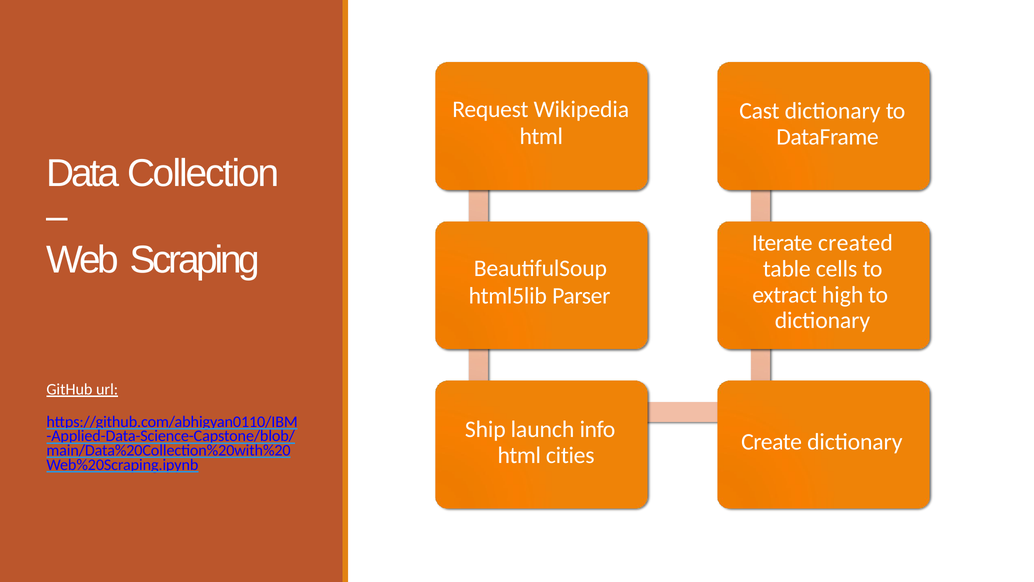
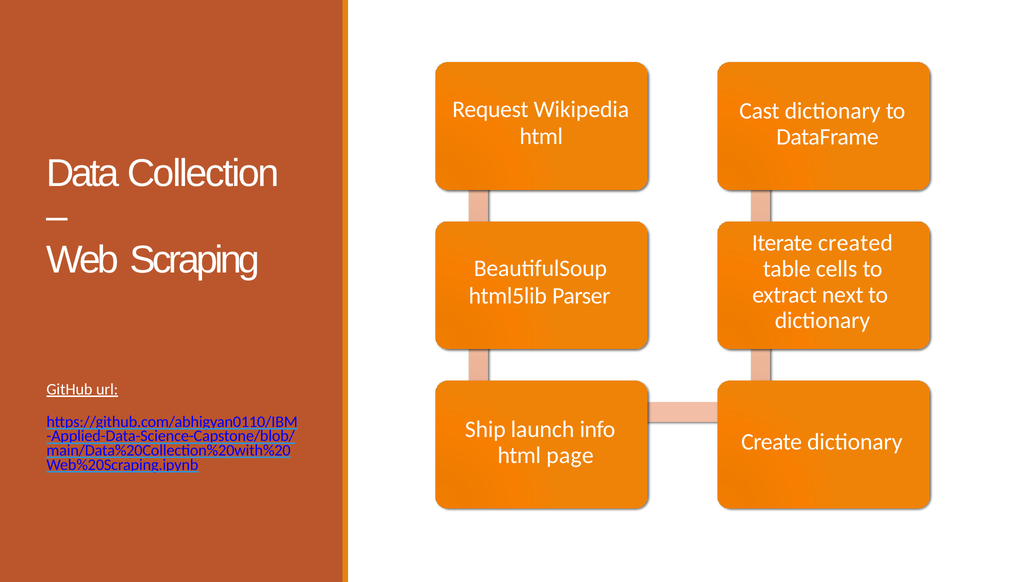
high: high -> next
cities: cities -> page
